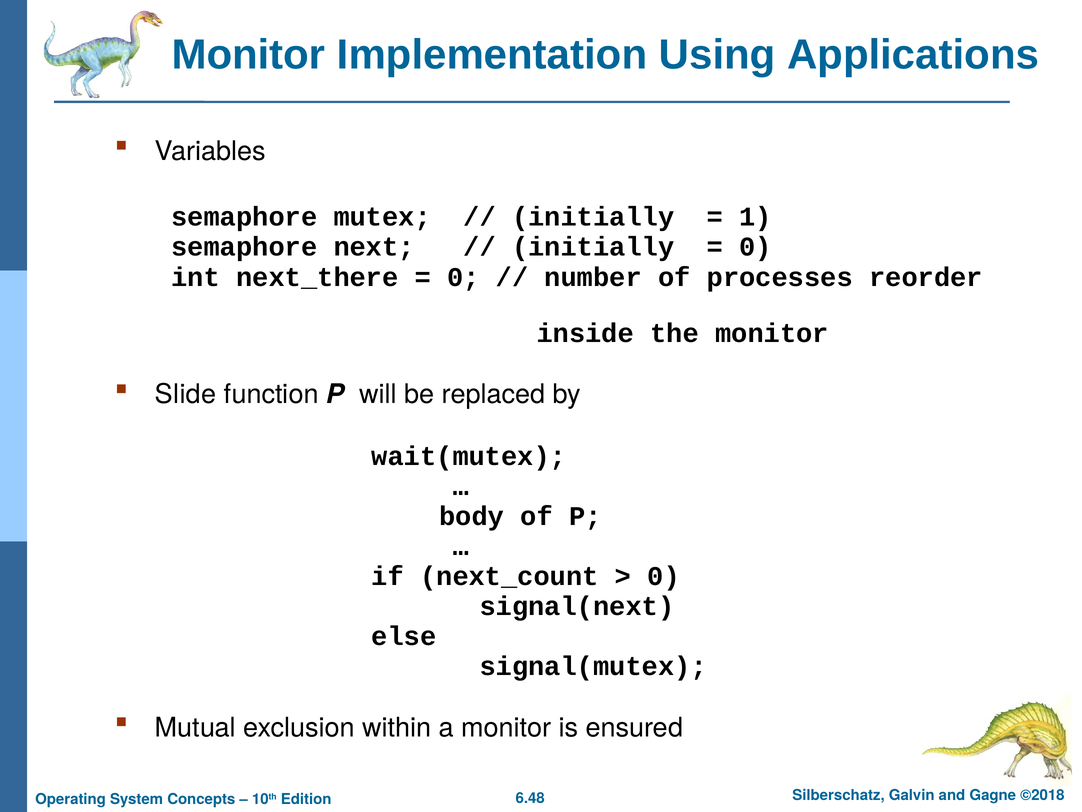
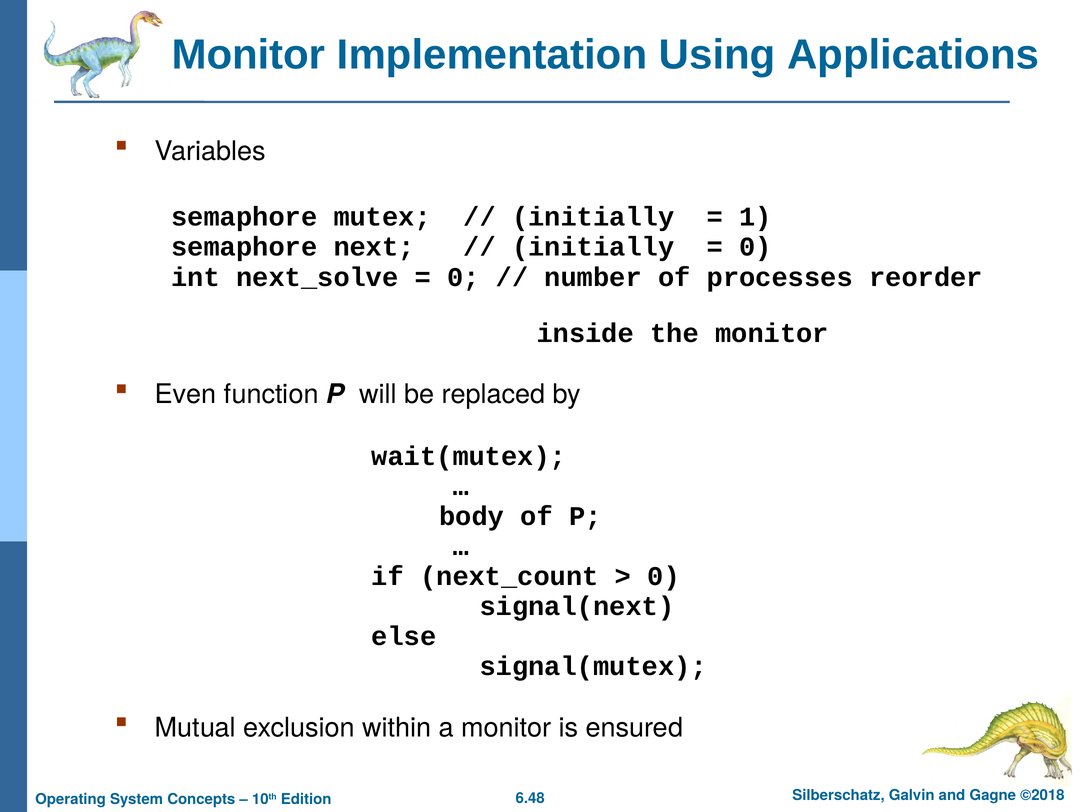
next_there: next_there -> next_solve
Slide: Slide -> Even
